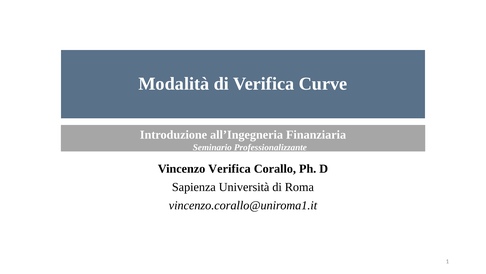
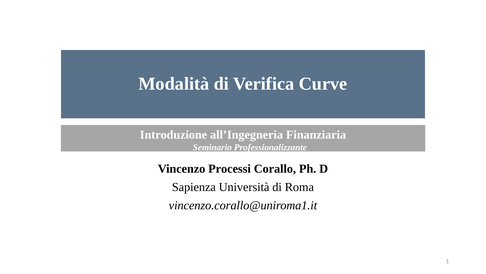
Vincenzo Verifica: Verifica -> Processi
